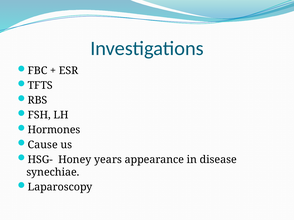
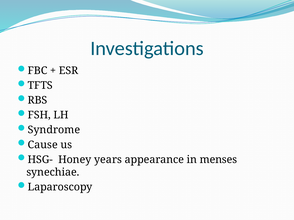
Hormones: Hormones -> Syndrome
disease: disease -> menses
